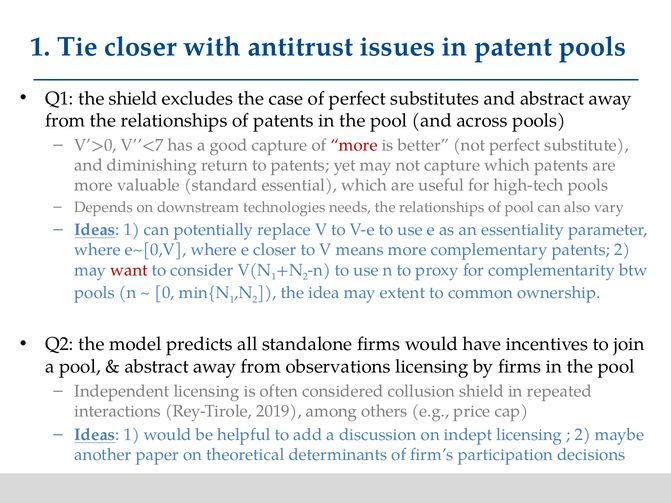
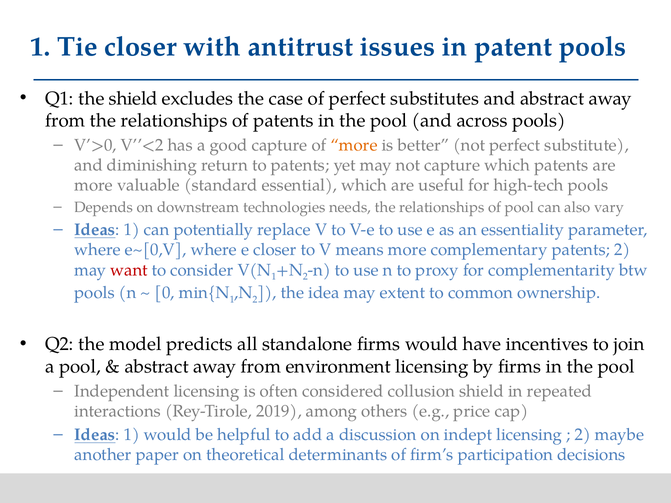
V’’<7: V’’<7 -> V’’<2
more at (354, 145) colour: red -> orange
observations: observations -> environment
